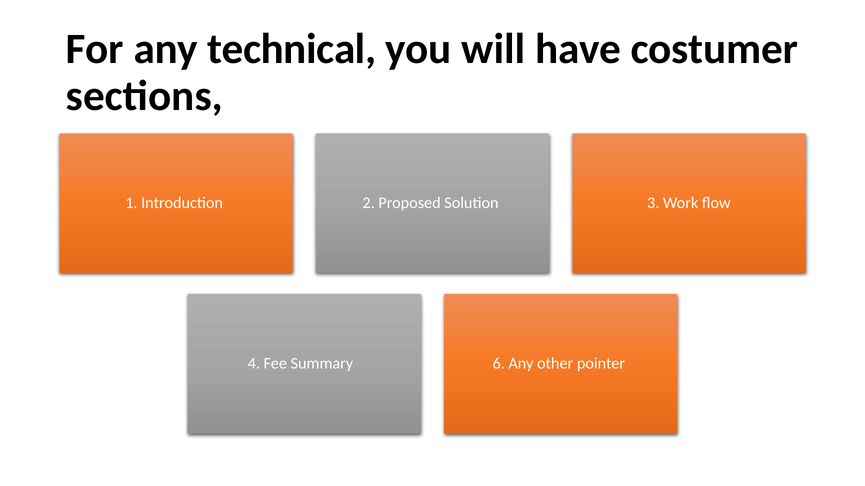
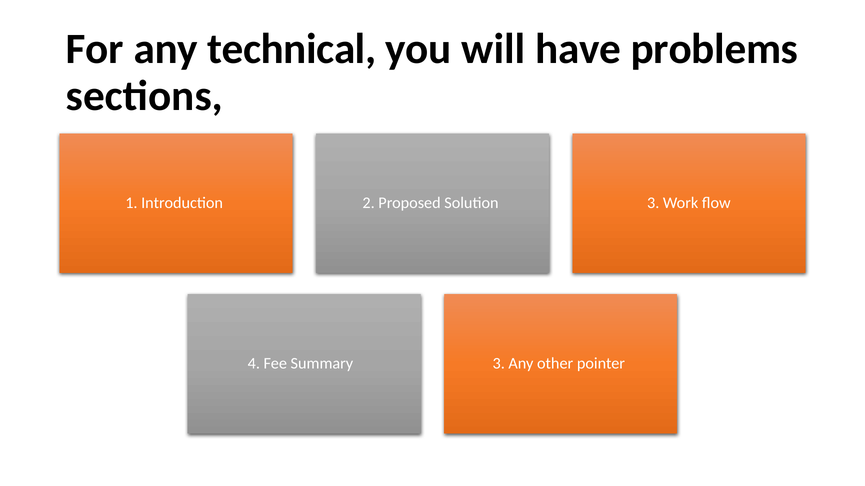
costumer: costumer -> problems
Summary 6: 6 -> 3
